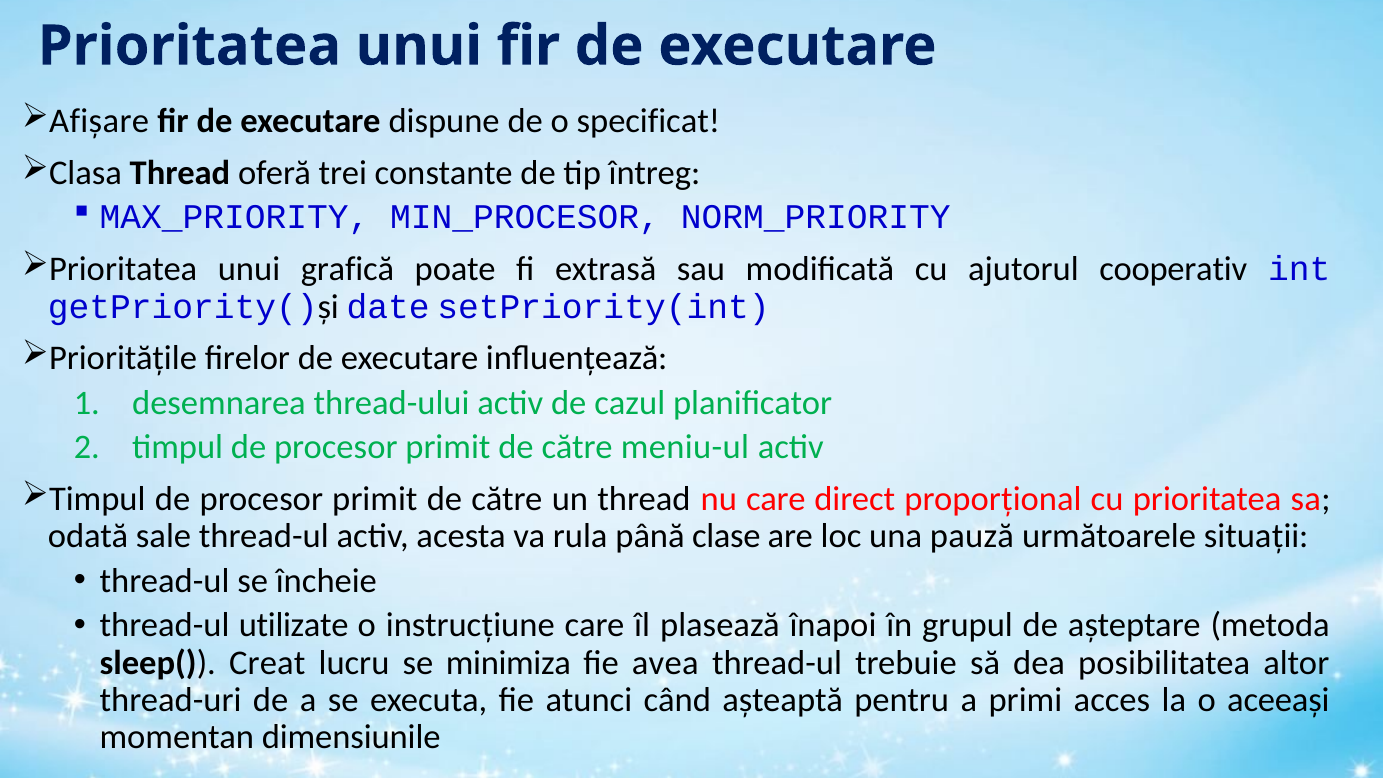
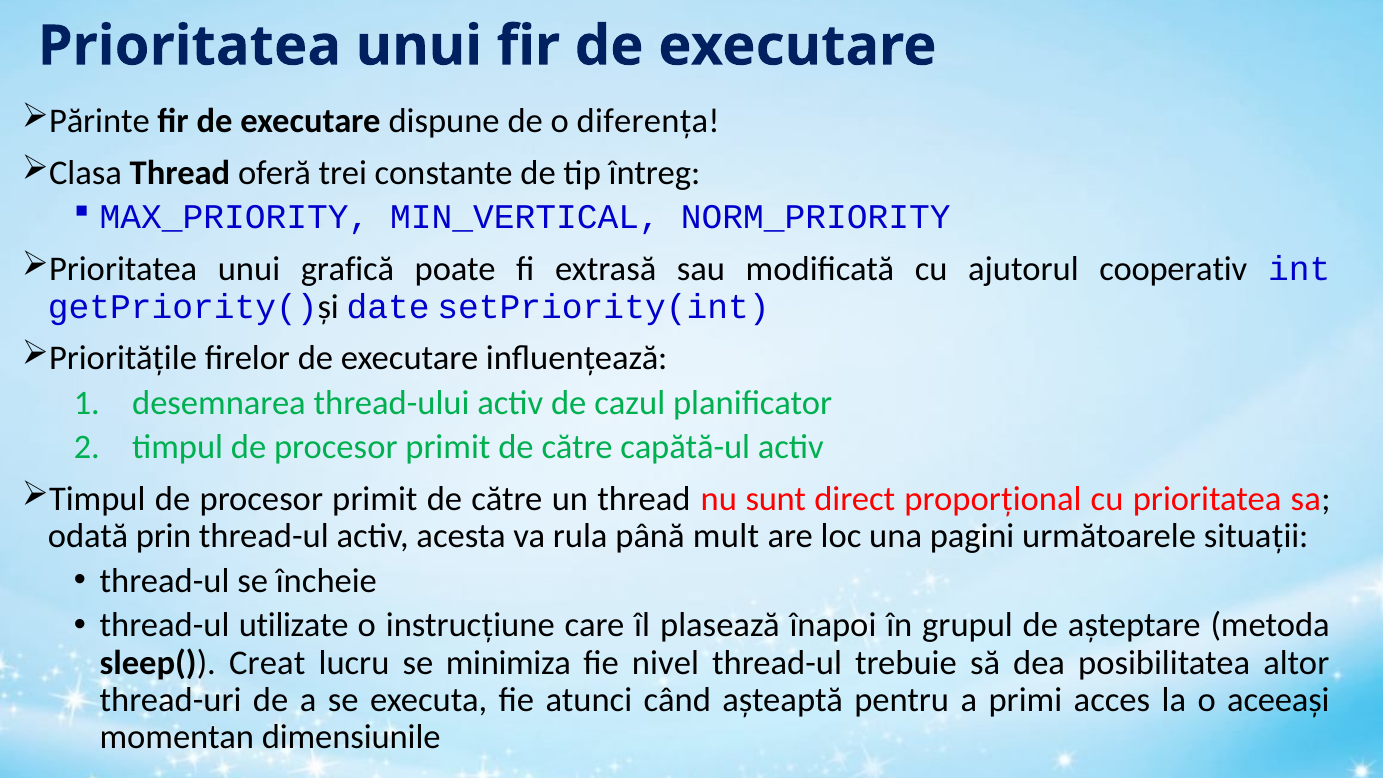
Afișare: Afișare -> Părinte
specificat: specificat -> diferenţa
MIN_PROCESOR: MIN_PROCESOR -> MIN_VERTICAL
meniu-ul: meniu-ul -> capătă-ul
nu care: care -> sunt
sale: sale -> prin
clase: clase -> mult
pauză: pauză -> pagini
avea: avea -> nivel
